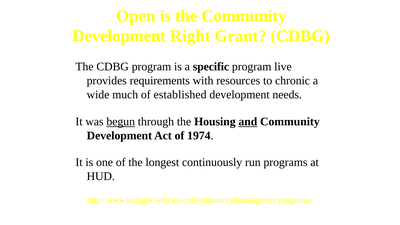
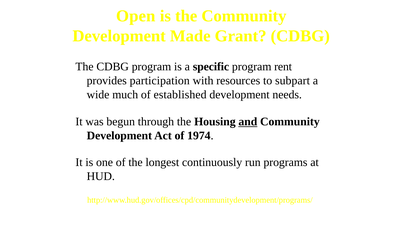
Right: Right -> Made
live: live -> rent
requirements: requirements -> participation
chronic: chronic -> subpart
begun underline: present -> none
